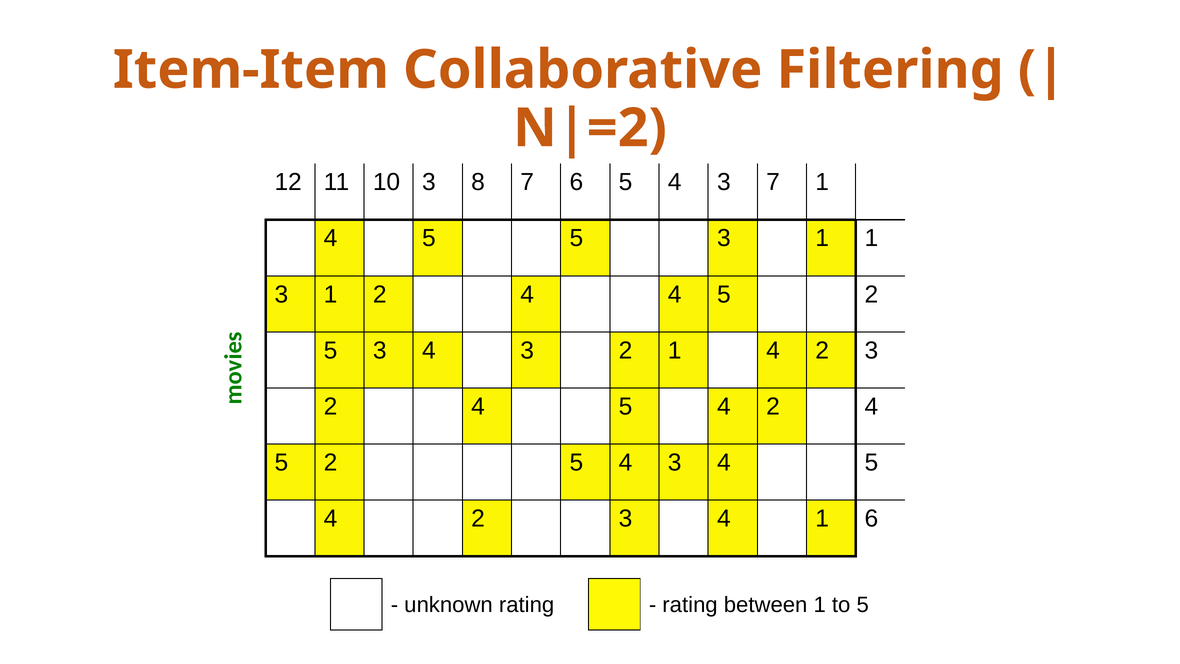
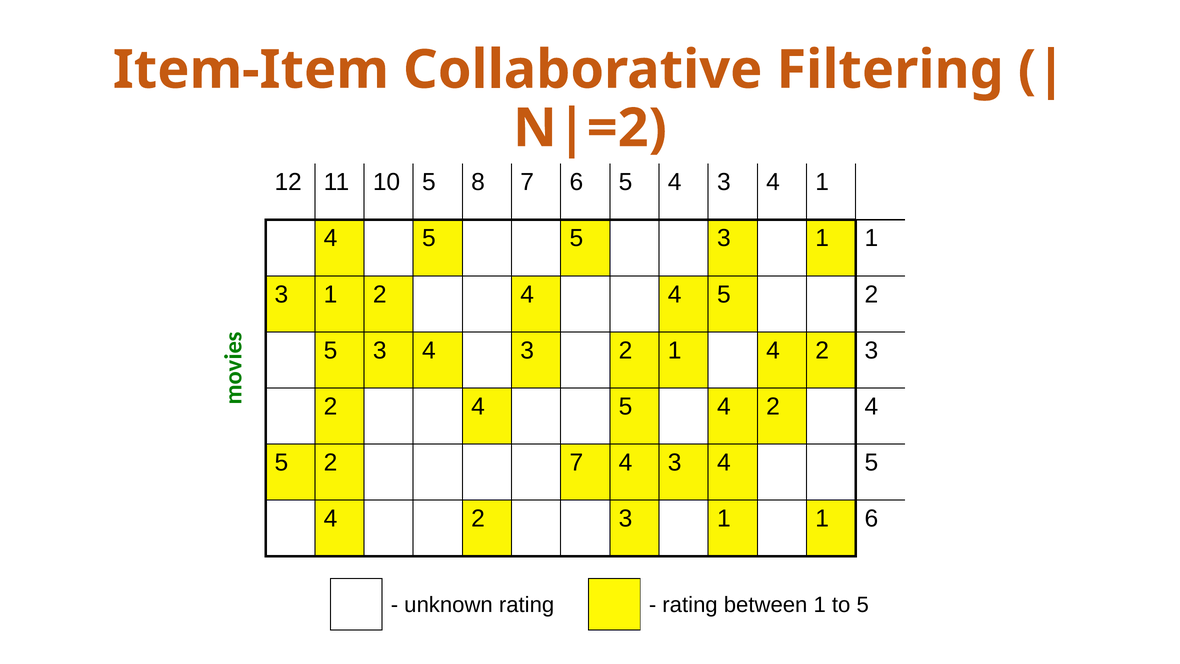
10 3: 3 -> 5
5 4 3 7: 7 -> 4
5 at (576, 462): 5 -> 7
2 3 4: 4 -> 1
